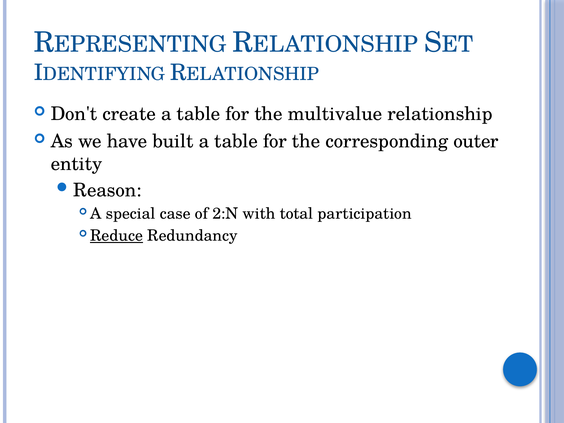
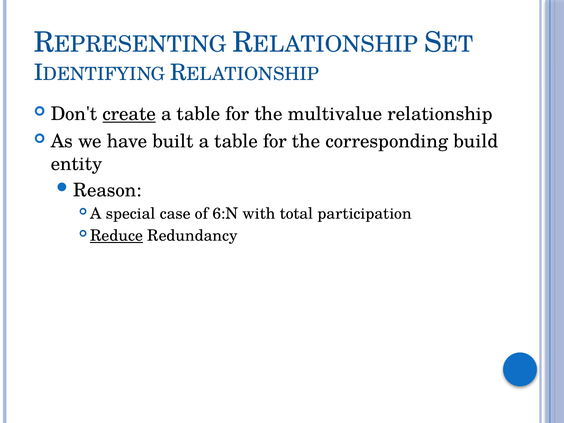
create underline: none -> present
outer: outer -> build
2:N: 2:N -> 6:N
